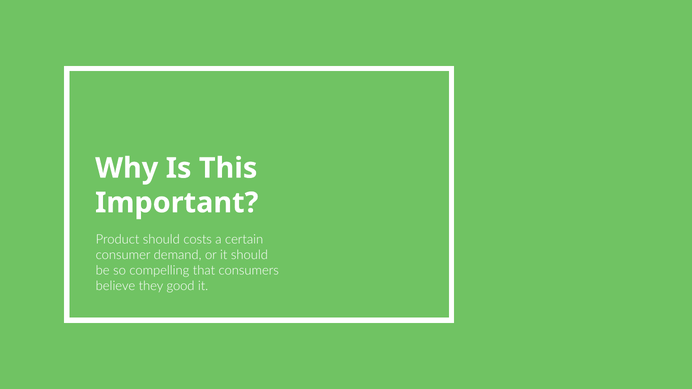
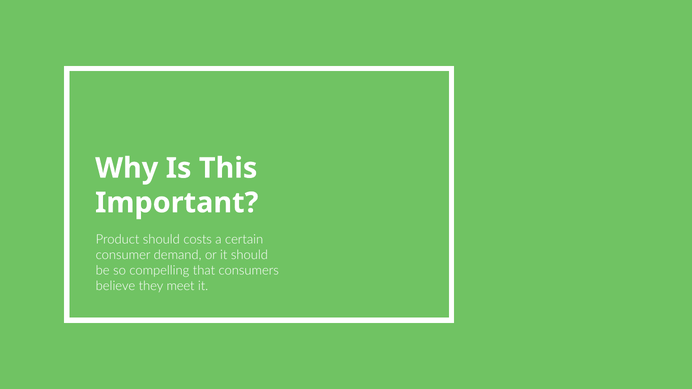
good: good -> meet
